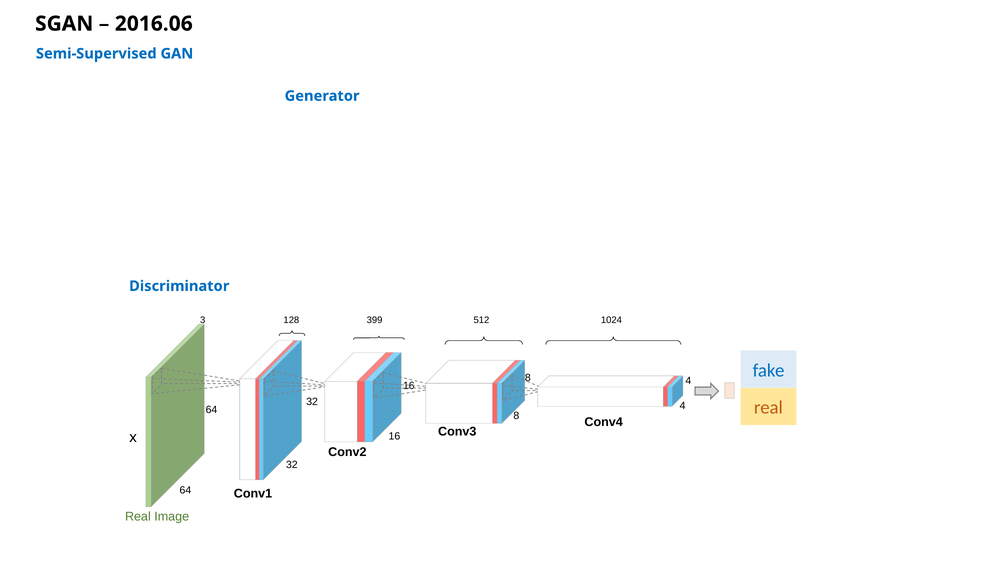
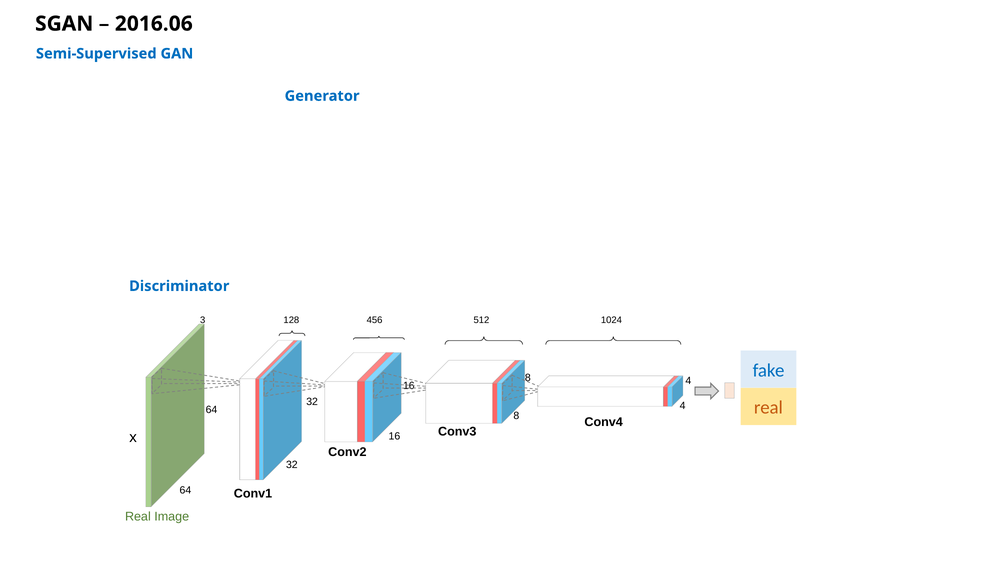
399: 399 -> 456
